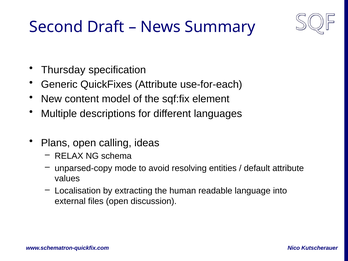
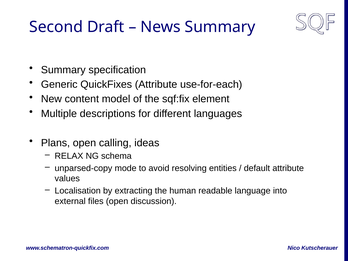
Thursday at (63, 70): Thursday -> Summary
